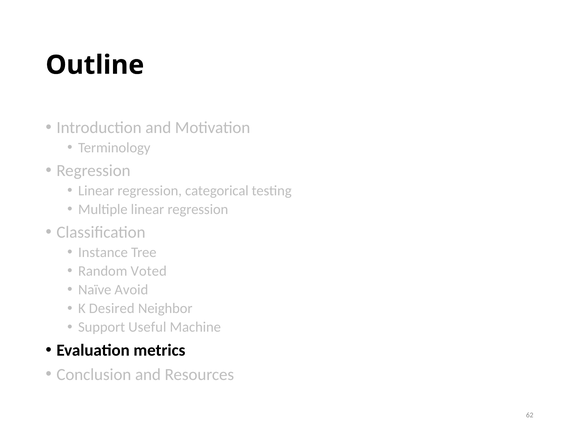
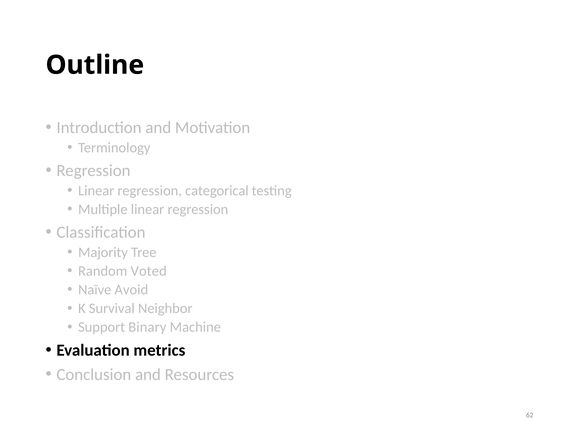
Instance: Instance -> Majority
Desired: Desired -> Survival
Useful: Useful -> Binary
